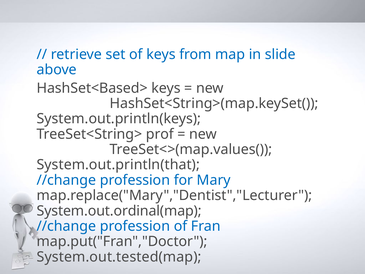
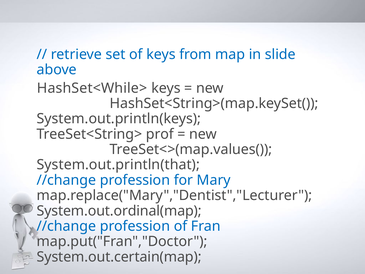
HashSet<Based>: HashSet<Based> -> HashSet<While>
System.out.tested(map: System.out.tested(map -> System.out.certain(map
